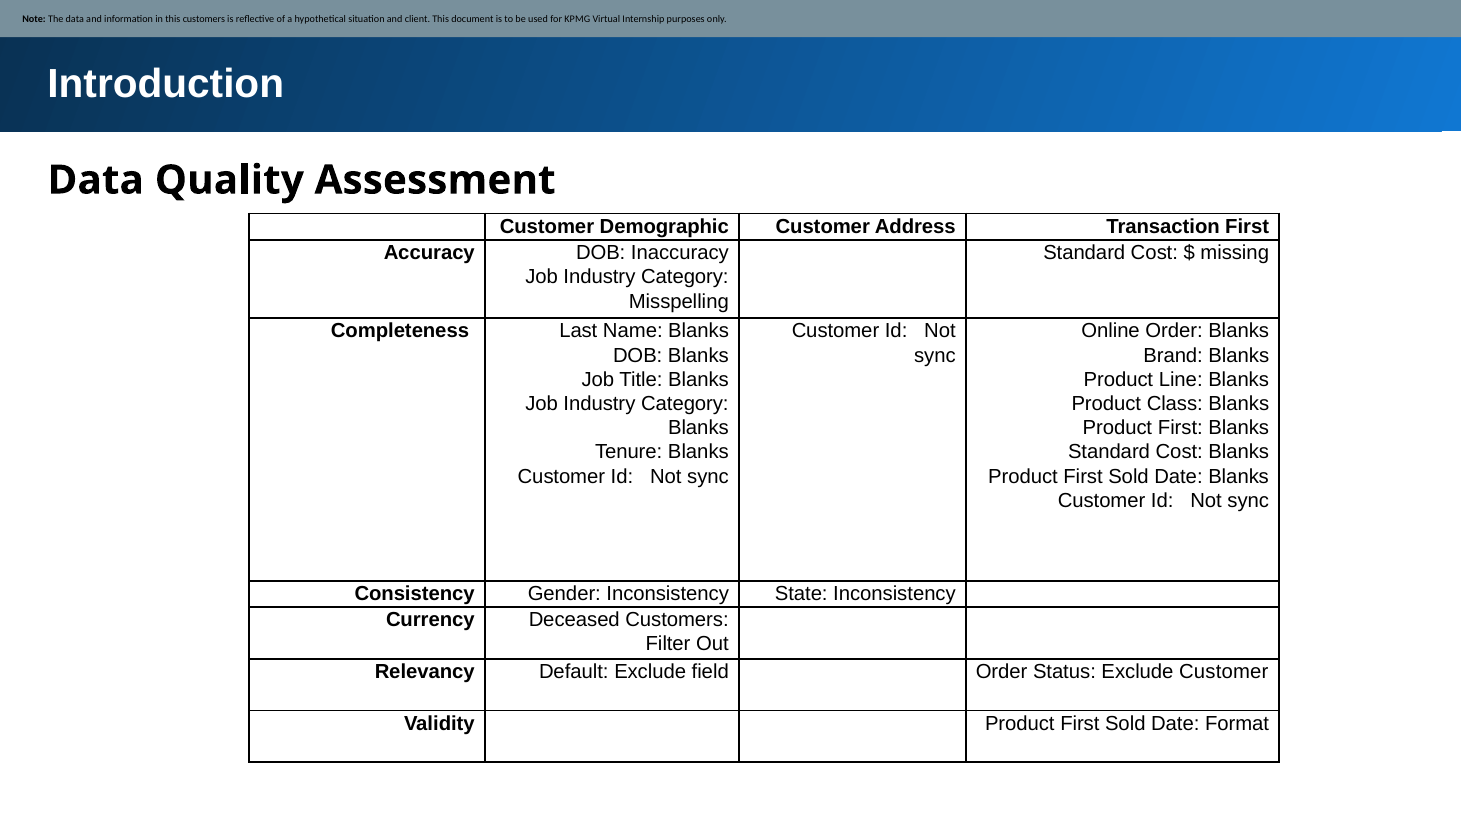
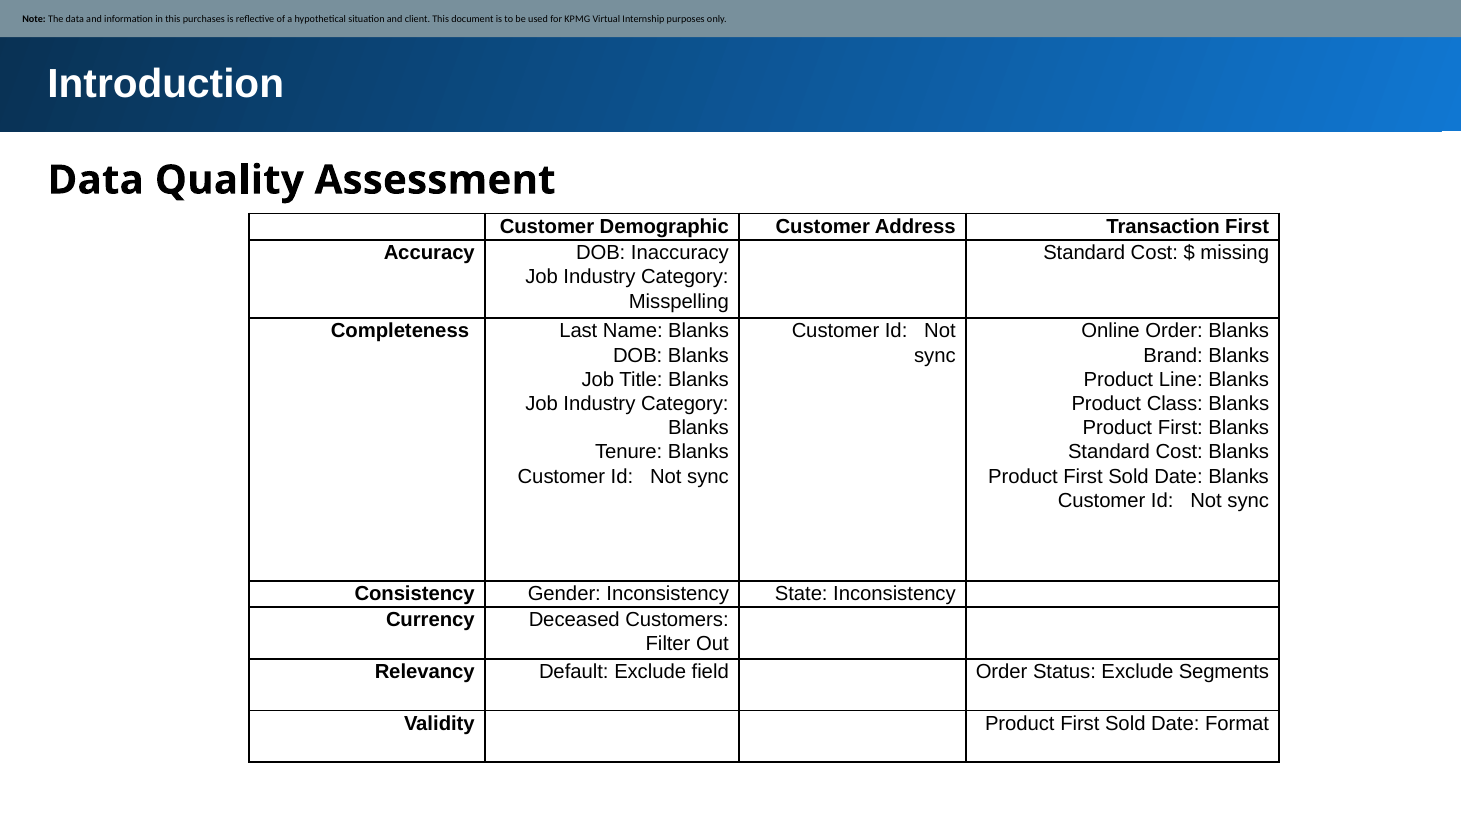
this customers: customers -> purchases
Exclude Customer: Customer -> Segments
